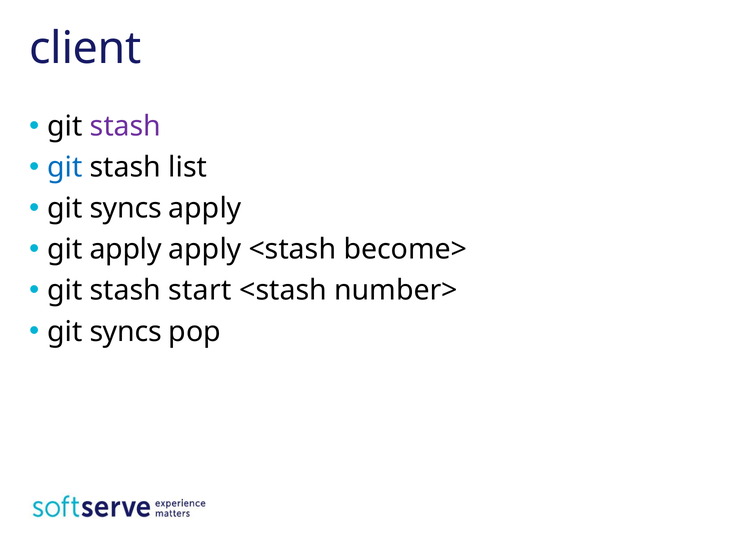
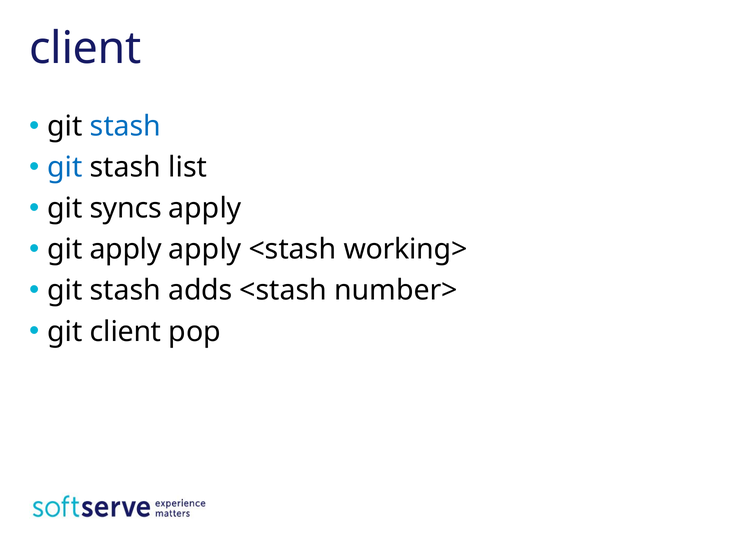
stash at (125, 126) colour: purple -> blue
become>: become> -> working>
start: start -> adds
syncs at (126, 331): syncs -> client
